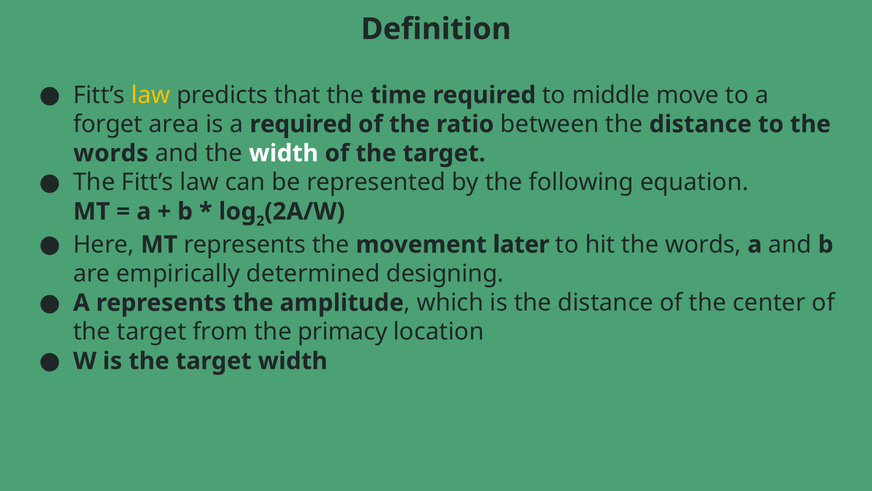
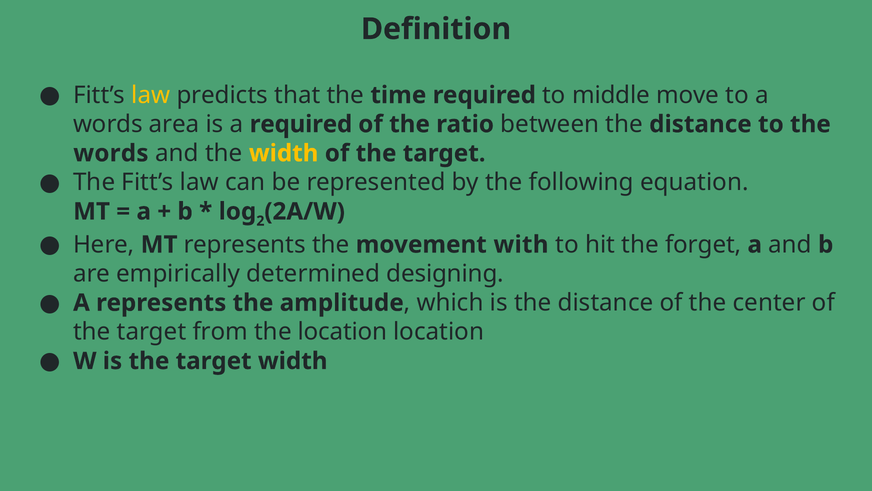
forget at (108, 124): forget -> words
width at (284, 153) colour: white -> yellow
later: later -> with
hit the words: words -> forget
the primacy: primacy -> location
